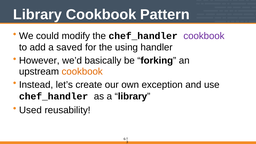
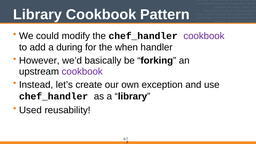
saved: saved -> during
using: using -> when
cookbook at (82, 72) colour: orange -> purple
